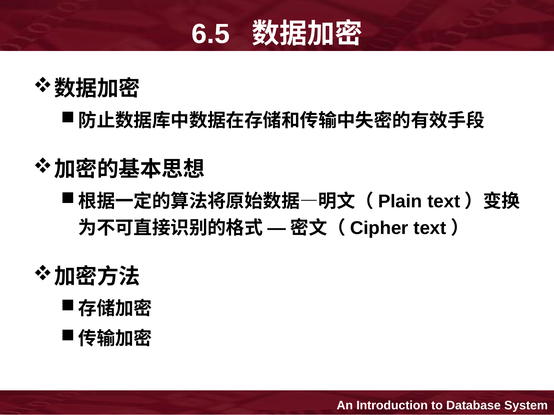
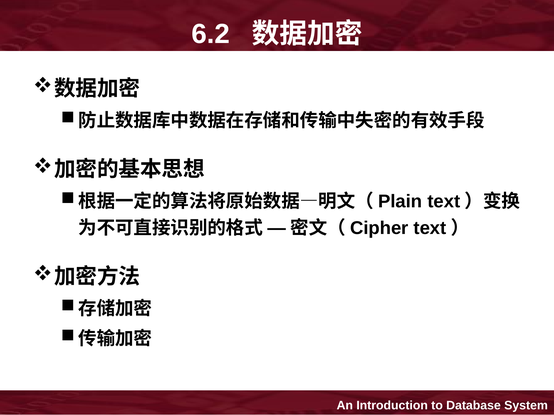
6.5: 6.5 -> 6.2
